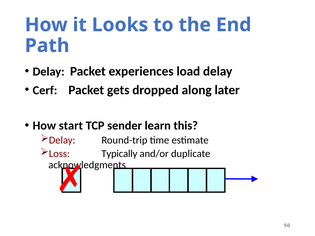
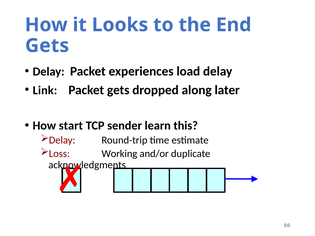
Path at (47, 46): Path -> Gets
Cerf: Cerf -> Link
Typically: Typically -> Working
